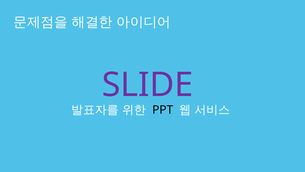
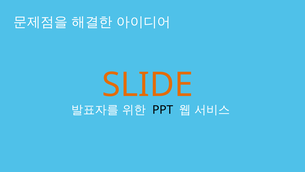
SLIDE colour: purple -> orange
